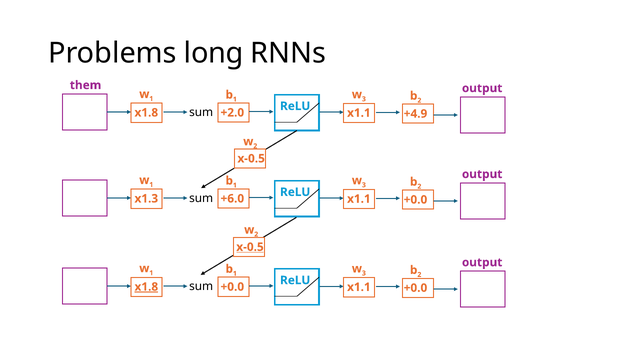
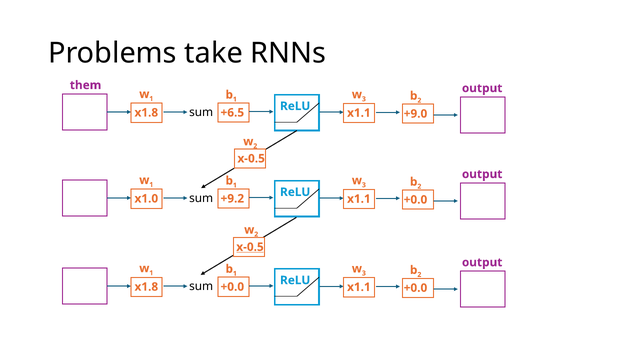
long: long -> take
+2.0: +2.0 -> +6.5
+4.9: +4.9 -> +9.0
x1.3: x1.3 -> x1.0
+6.0: +6.0 -> +9.2
x1.8 at (146, 287) underline: present -> none
